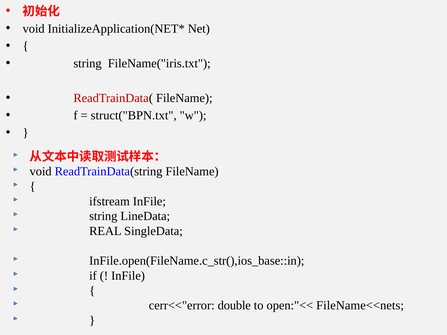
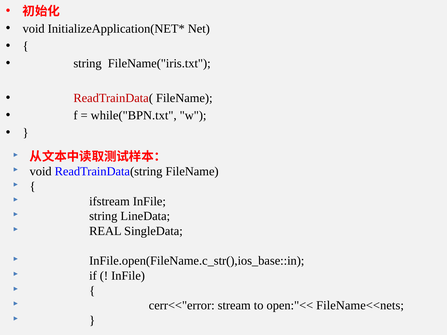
struct("BPN.txt: struct("BPN.txt -> while("BPN.txt
double: double -> stream
